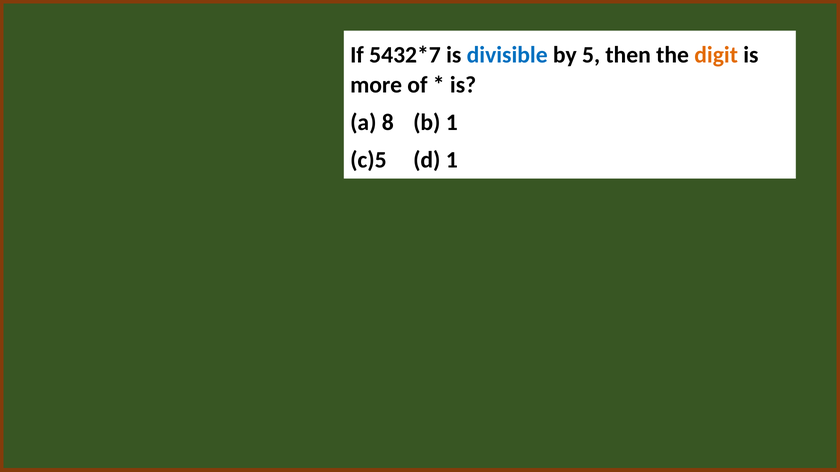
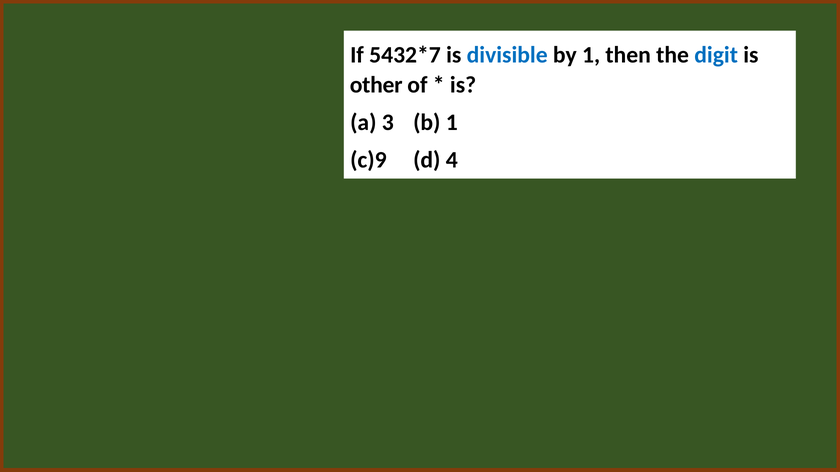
by 5: 5 -> 1
digit colour: orange -> blue
more: more -> other
8: 8 -> 3
c)5: c)5 -> c)9
d 1: 1 -> 4
